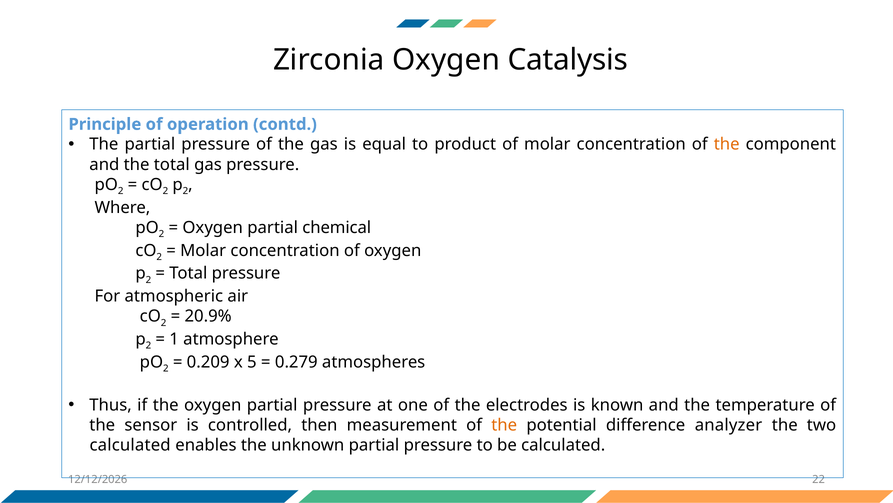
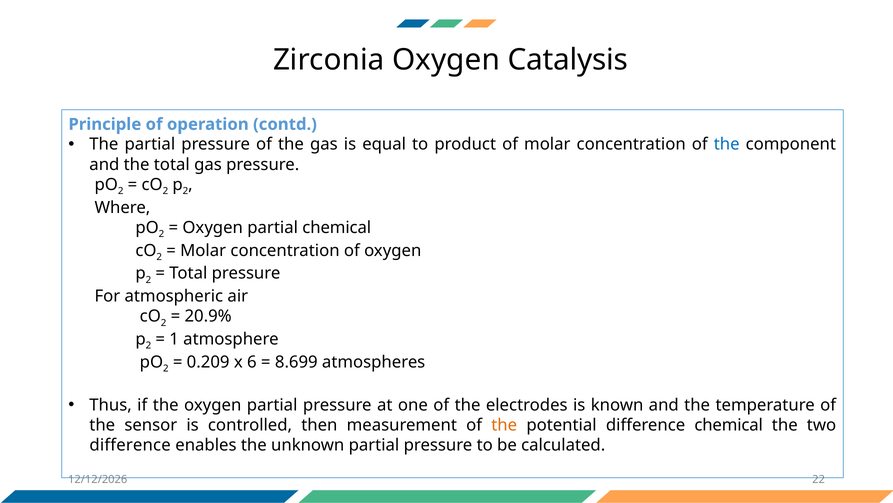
the at (727, 144) colour: orange -> blue
5: 5 -> 6
0.279: 0.279 -> 8.699
difference analyzer: analyzer -> chemical
calculated at (130, 445): calculated -> difference
